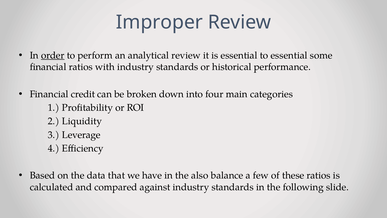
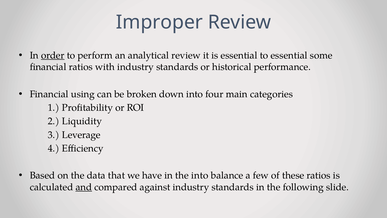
credit: credit -> using
the also: also -> into
and underline: none -> present
